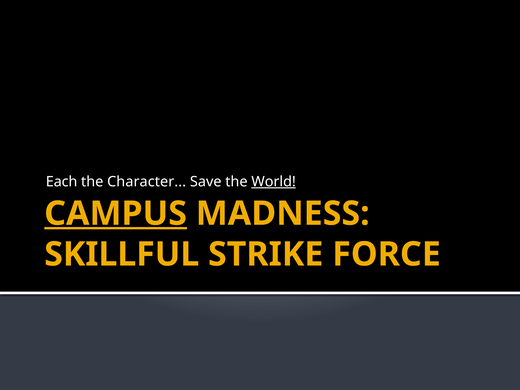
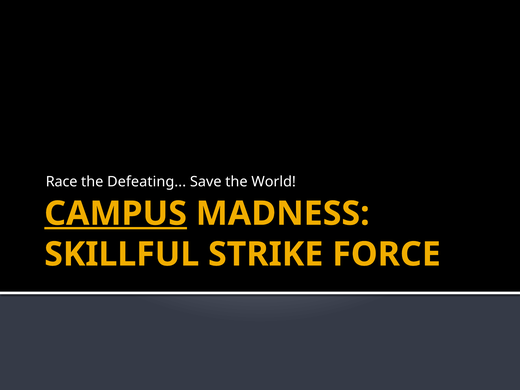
Each: Each -> Race
Character: Character -> Defeating
World underline: present -> none
